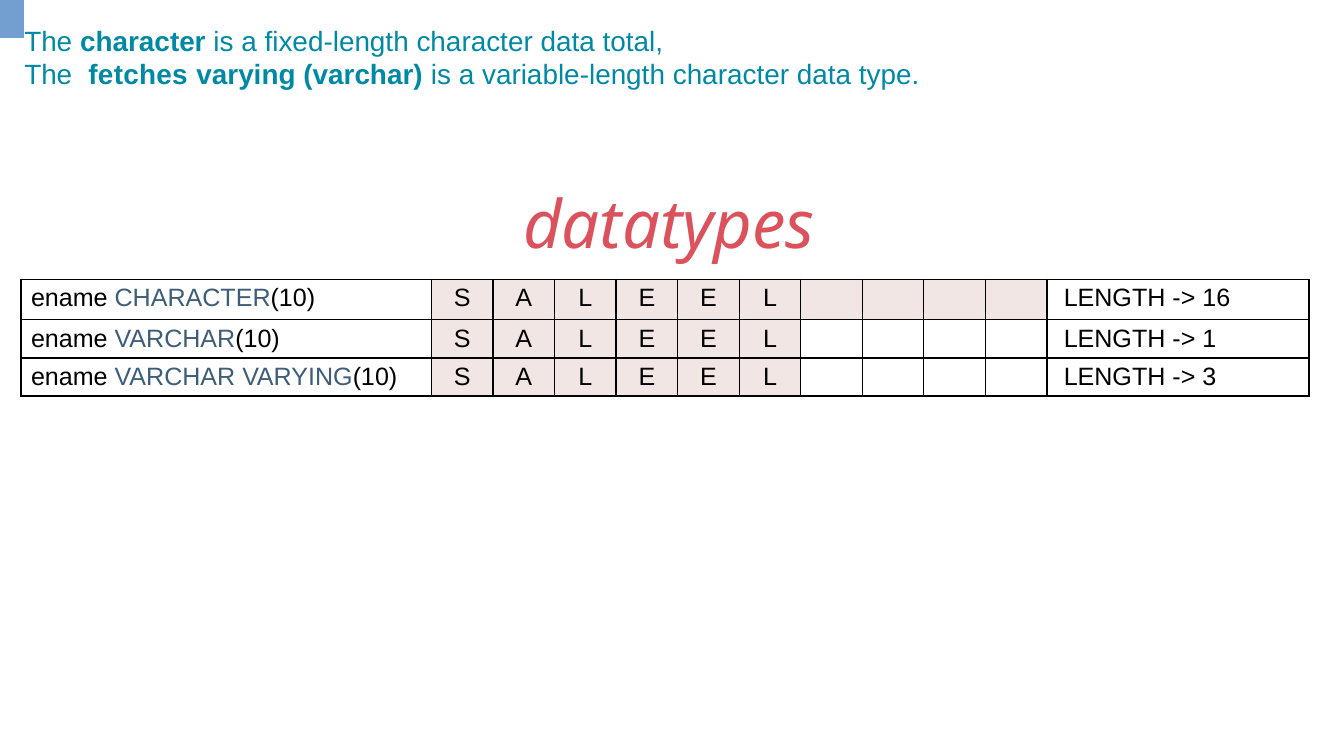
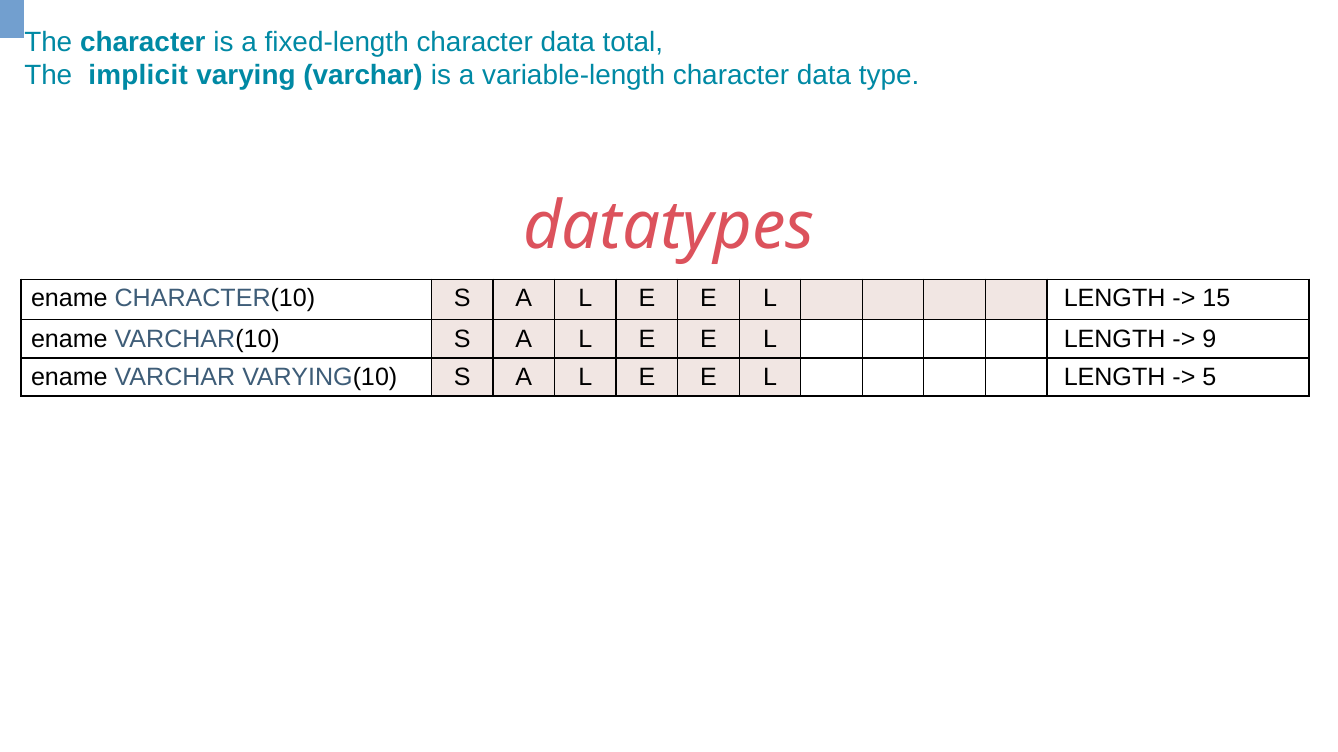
fetches: fetches -> implicit
16: 16 -> 15
1: 1 -> 9
3: 3 -> 5
